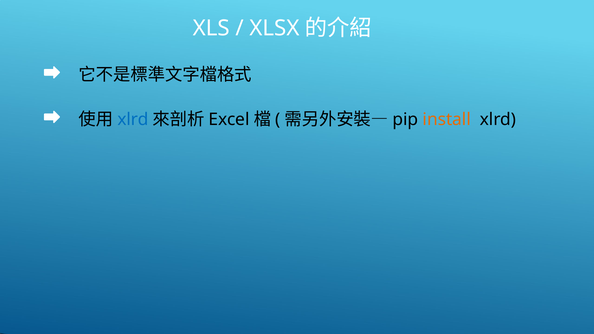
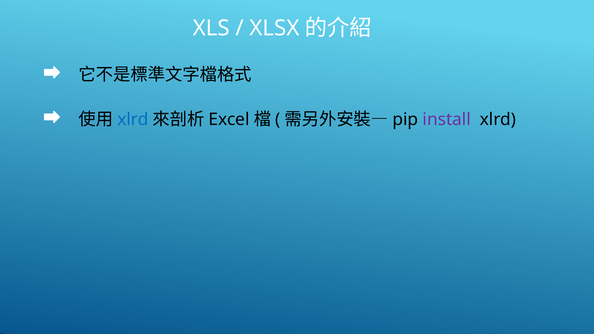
install colour: orange -> purple
